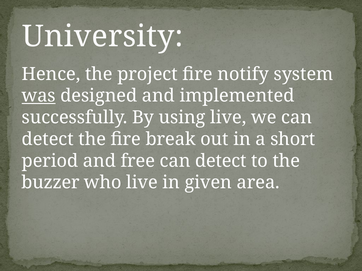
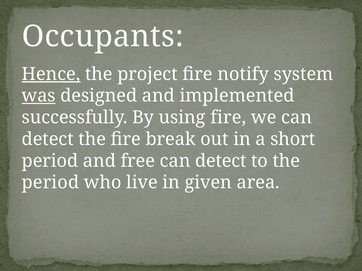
University: University -> Occupants
Hence underline: none -> present
using live: live -> fire
buzzer at (51, 183): buzzer -> period
